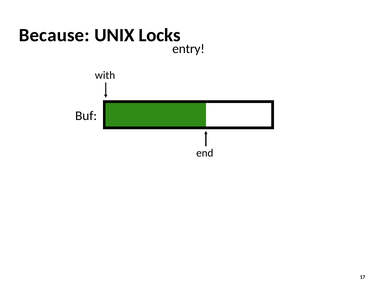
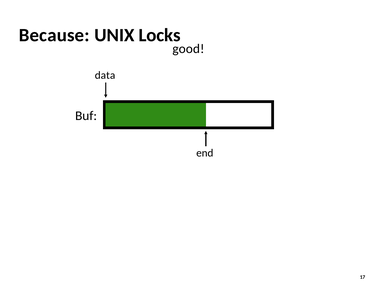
entry: entry -> good
with: with -> data
